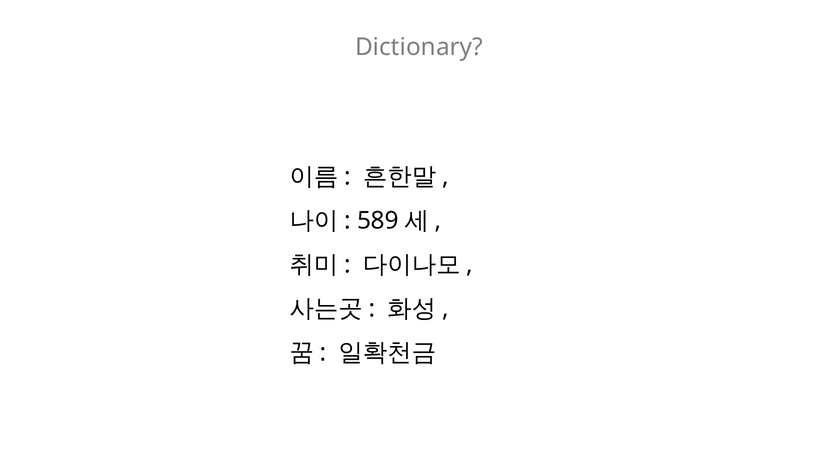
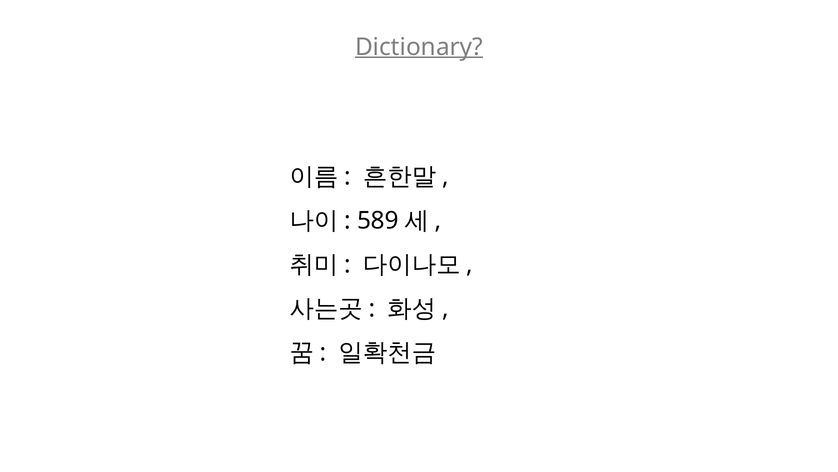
Dictionary underline: none -> present
